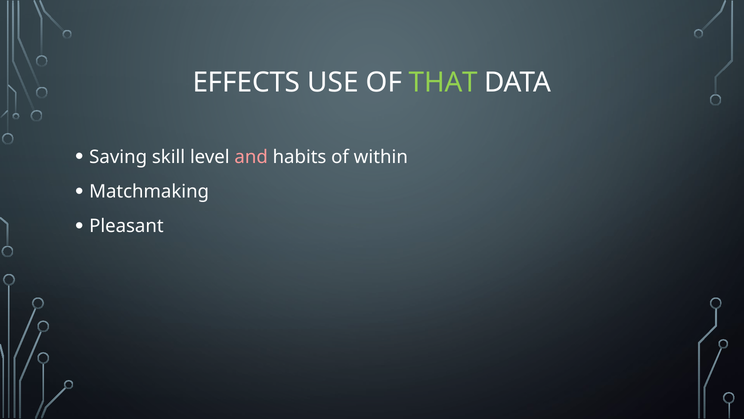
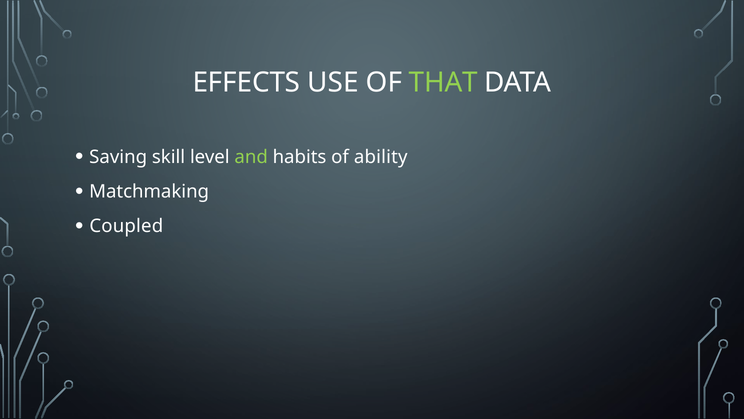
and colour: pink -> light green
within: within -> ability
Pleasant: Pleasant -> Coupled
